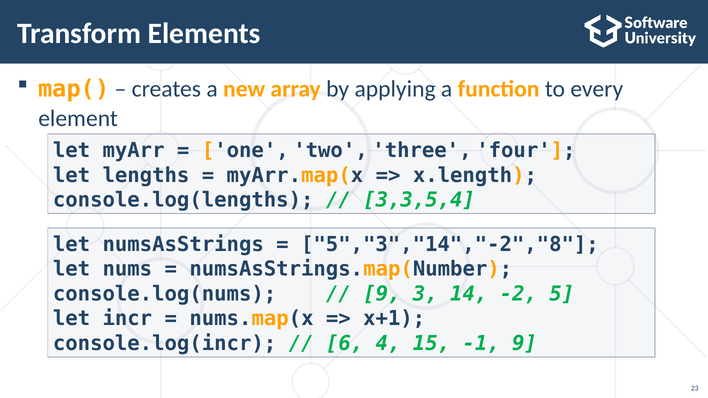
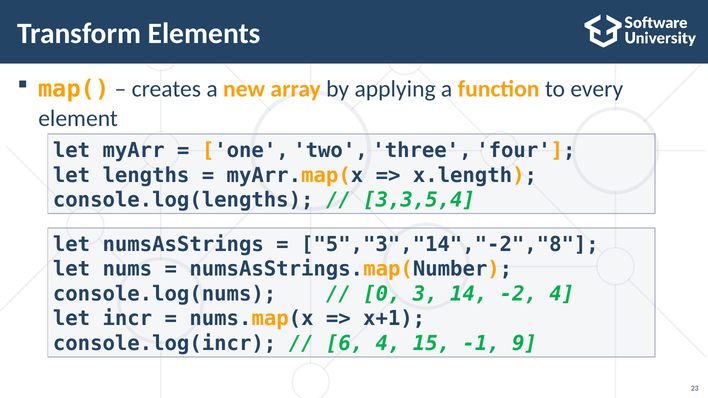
9 at (382, 294): 9 -> 0
-2 5: 5 -> 4
